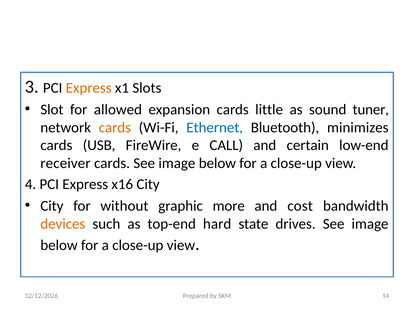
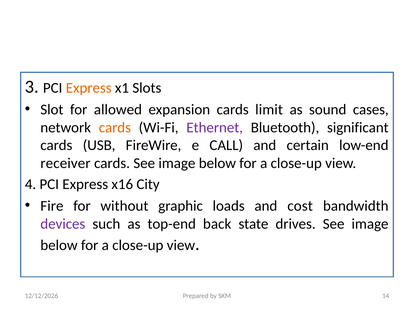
little: little -> limit
tuner: tuner -> cases
Ethernet colour: blue -> purple
minimizes: minimizes -> significant
City at (52, 206): City -> Fire
more: more -> loads
devices colour: orange -> purple
hard: hard -> back
